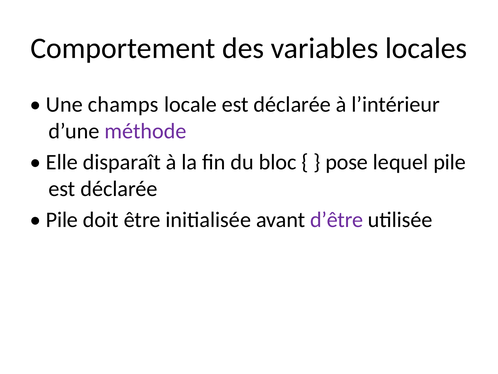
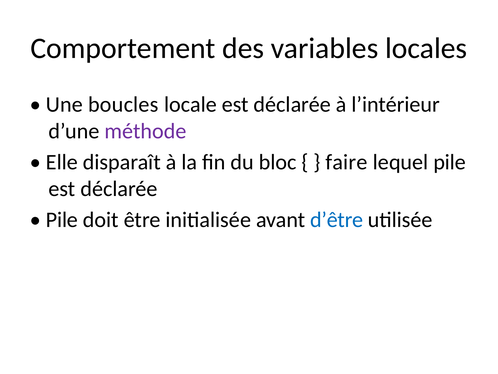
champs: champs -> boucles
pose: pose -> faire
d’être colour: purple -> blue
